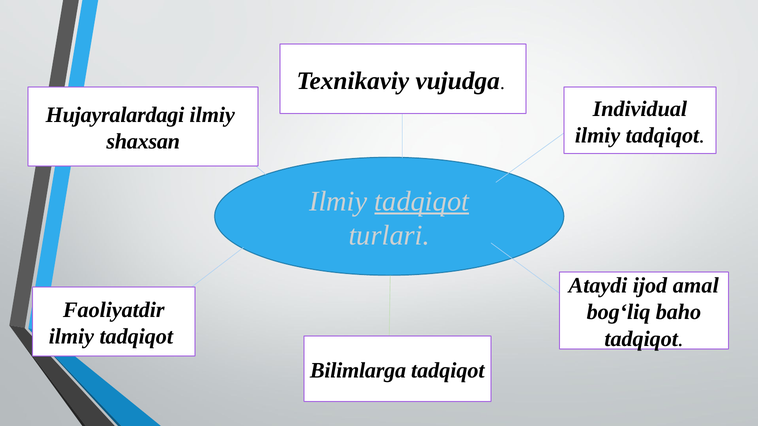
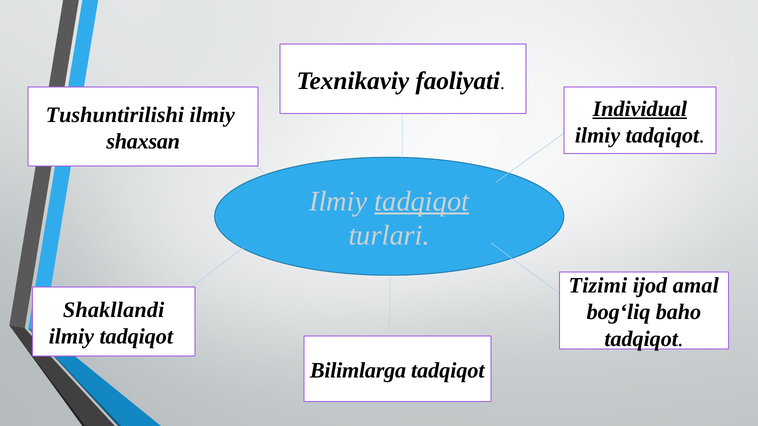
vujudga: vujudga -> faoliyati
Individual underline: none -> present
Hujayralardagi: Hujayralardagi -> Tushuntirilishi
Ataydi: Ataydi -> Tizimi
Faoliyatdir: Faoliyatdir -> Shakllandi
